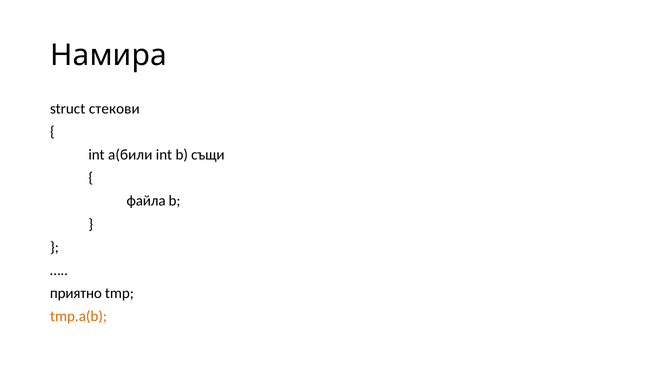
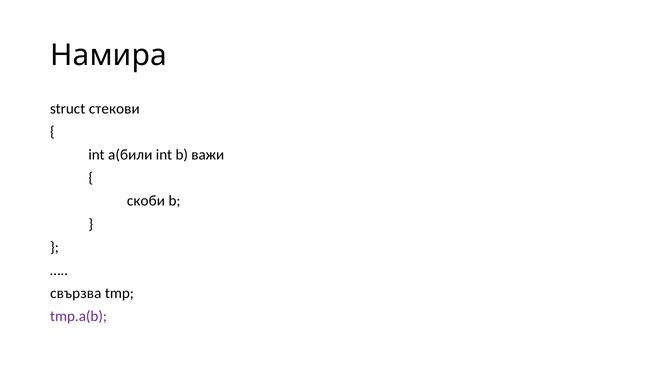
същи: същи -> важи
файла: файла -> скоби
приятно: приятно -> свързва
tmp.a(b colour: orange -> purple
